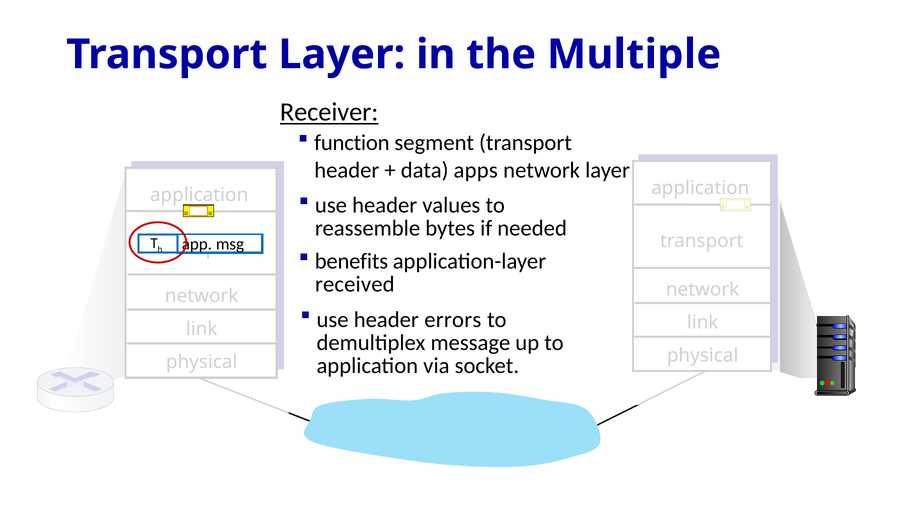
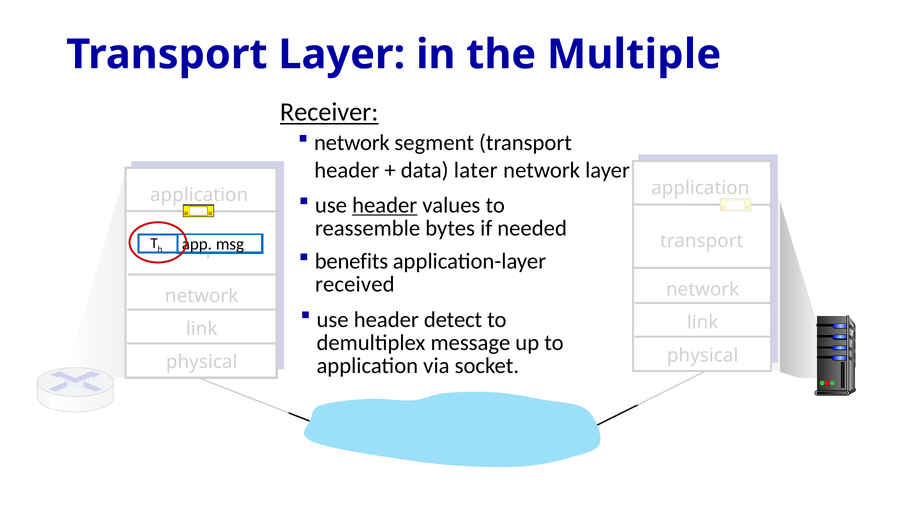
function at (352, 143): function -> network
apps: apps -> later
header at (385, 205) underline: none -> present
errors: errors -> detect
